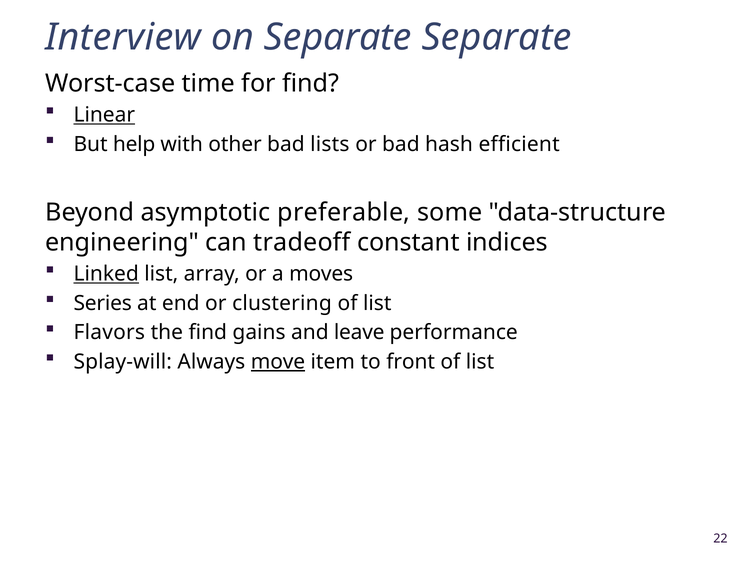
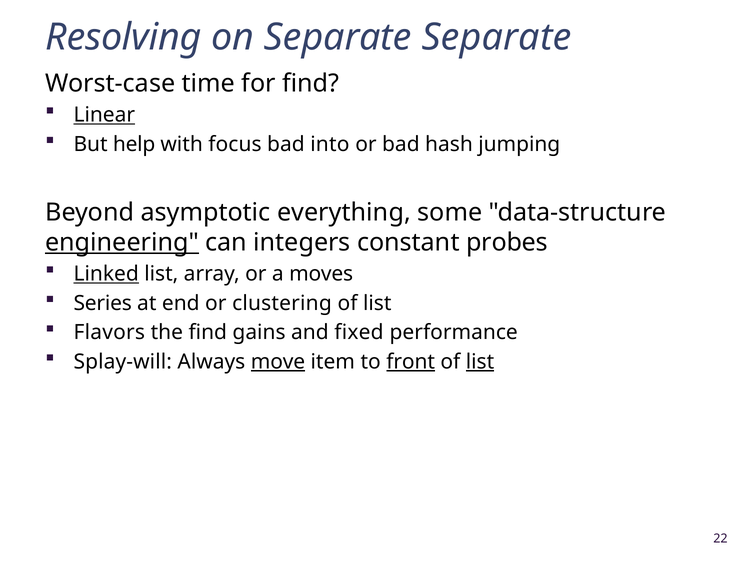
Interview: Interview -> Resolving
other: other -> focus
lists: lists -> into
efficient: efficient -> jumping
preferable: preferable -> everything
engineering underline: none -> present
tradeoff: tradeoff -> integers
indices: indices -> probes
leave: leave -> fixed
front underline: none -> present
list at (480, 362) underline: none -> present
